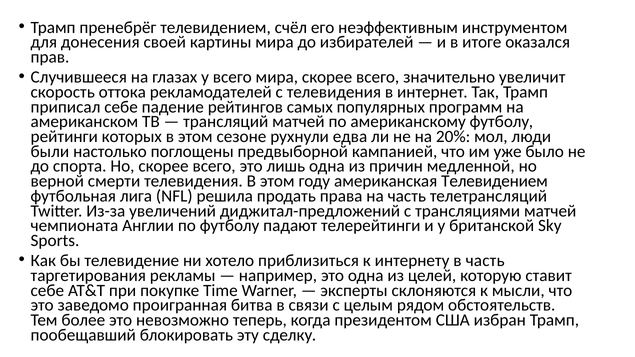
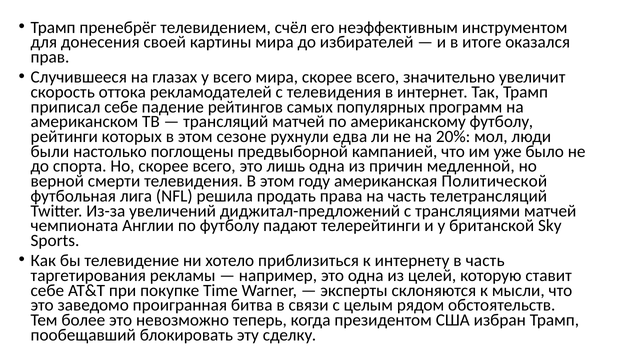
американская Телевидением: Телевидением -> Политической
